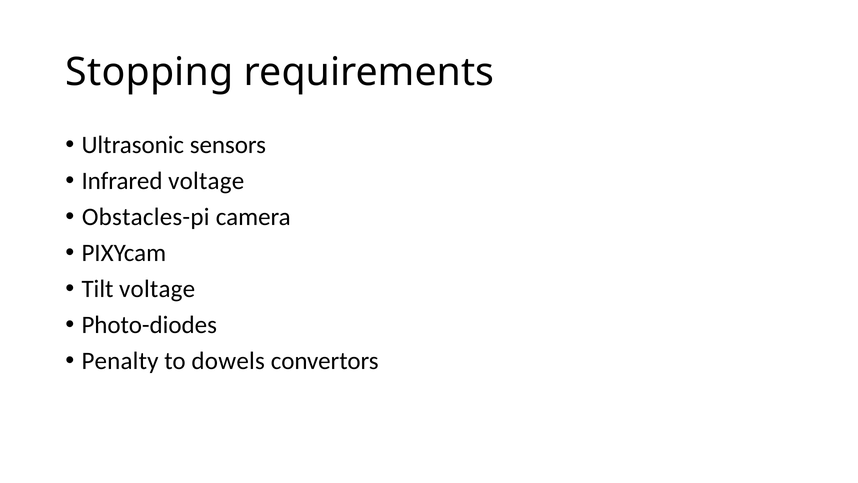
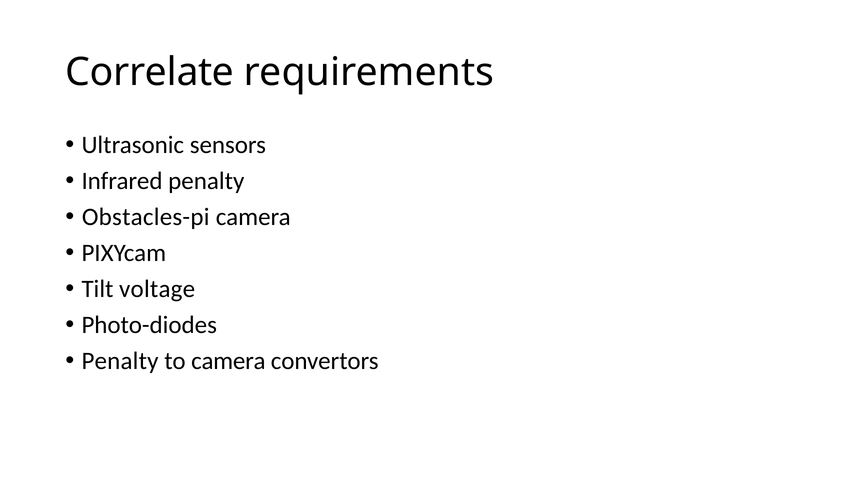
Stopping: Stopping -> Correlate
Infrared voltage: voltage -> penalty
to dowels: dowels -> camera
